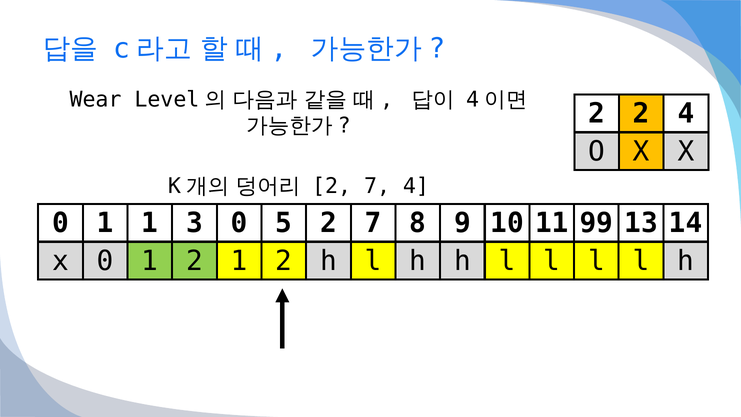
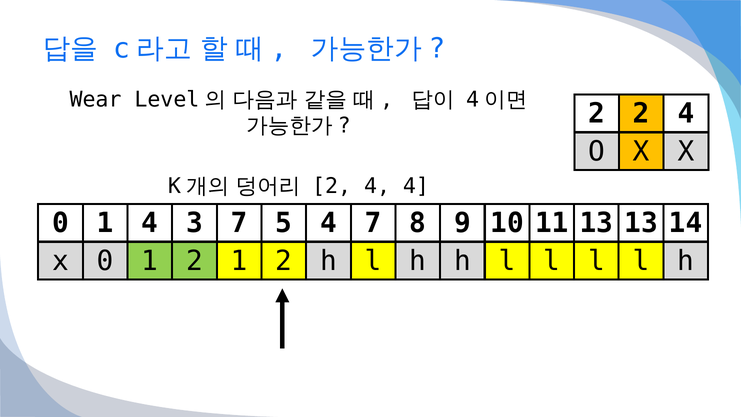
7 at (377, 186): 7 -> 4
1 1: 1 -> 4
3 0: 0 -> 7
5 2: 2 -> 4
11 99: 99 -> 13
